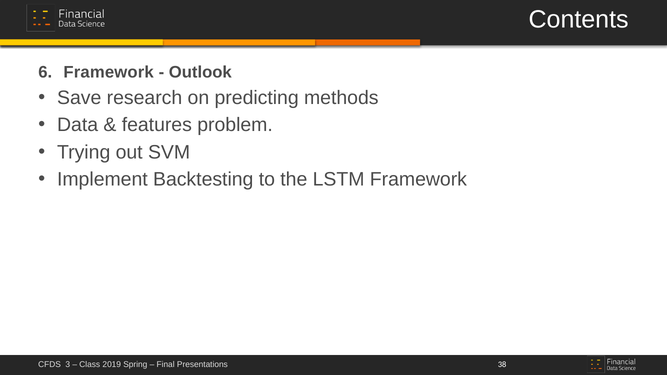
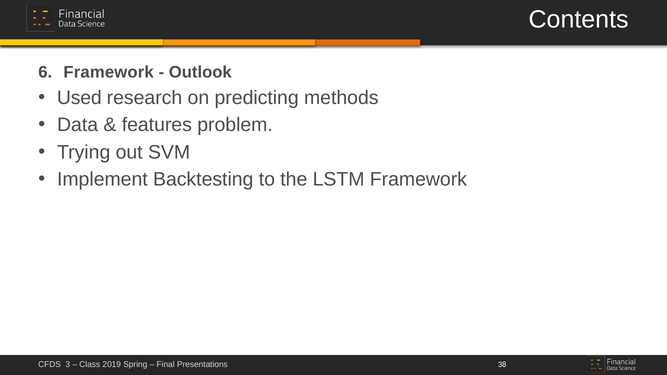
Save: Save -> Used
